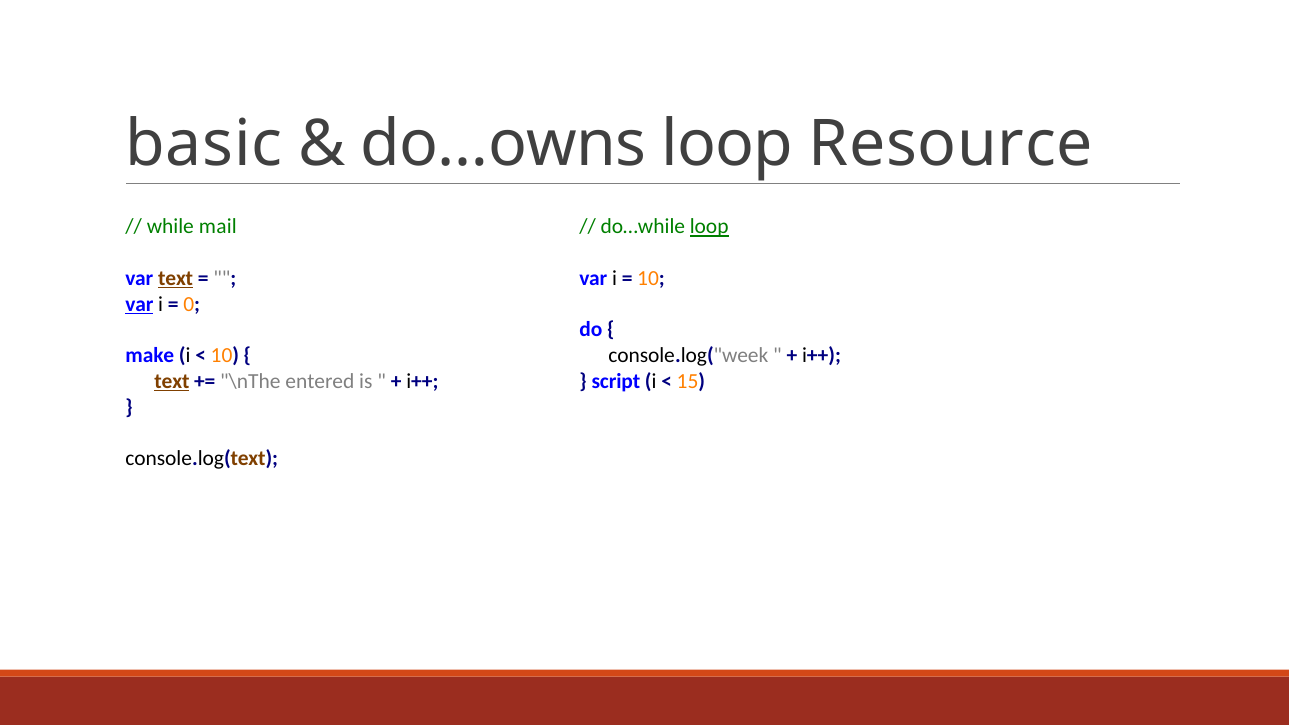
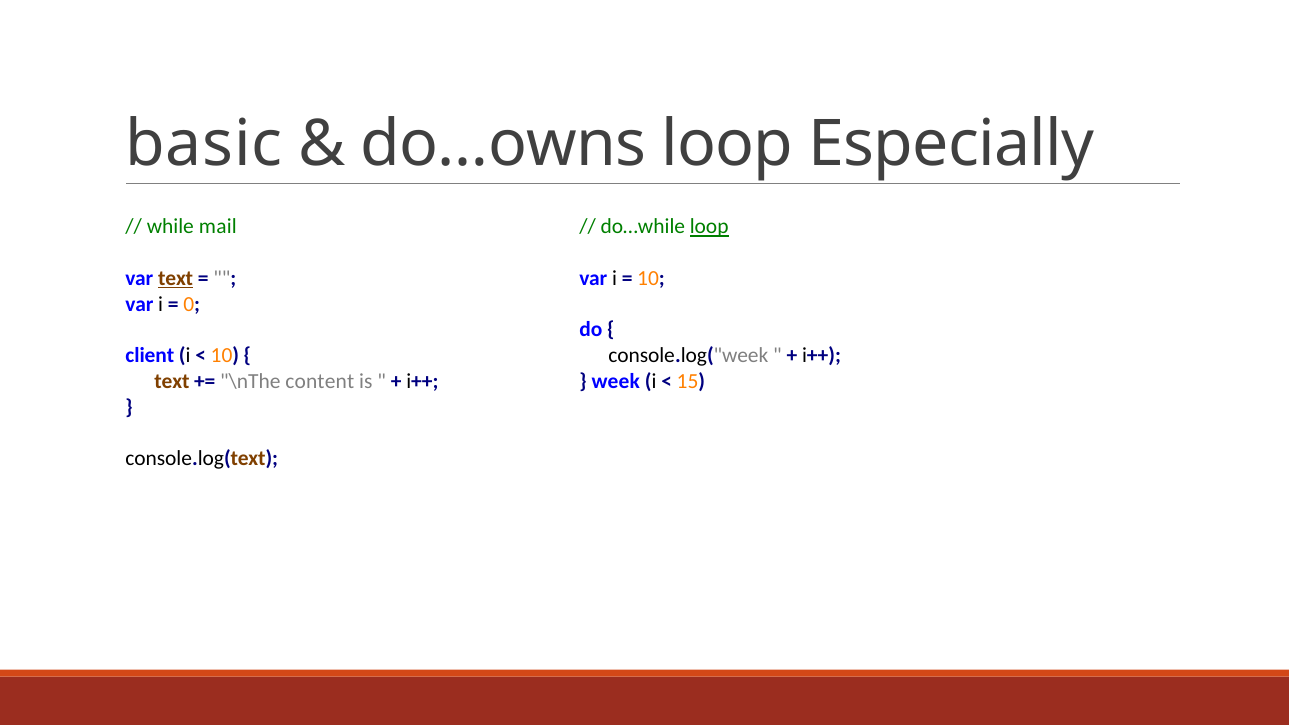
Resource: Resource -> Especially
var at (139, 304) underline: present -> none
make: make -> client
text at (172, 381) underline: present -> none
entered: entered -> content
script: script -> week
